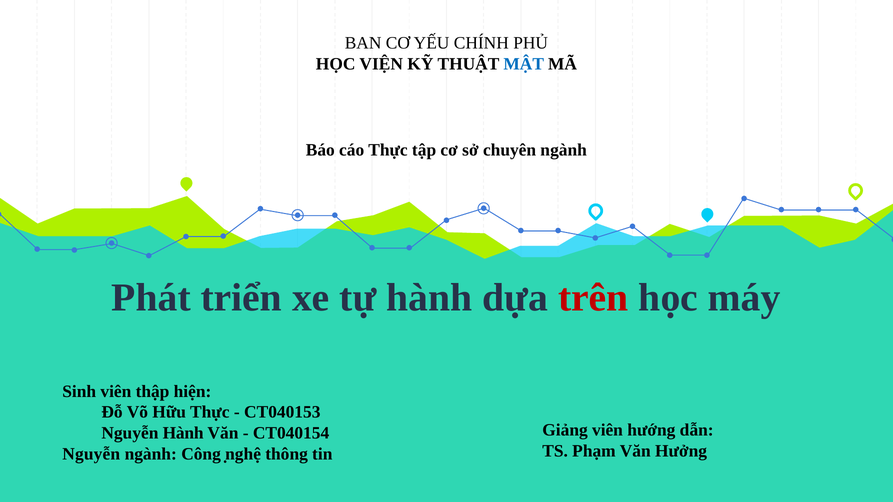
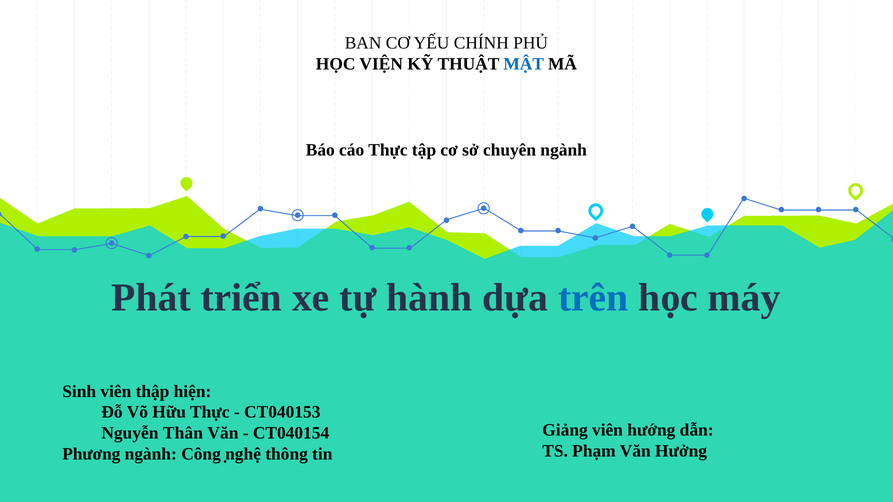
trên colour: red -> blue
Nguyễn Hành: Hành -> Thân
Nguyễn at (91, 454): Nguyễn -> Phương
